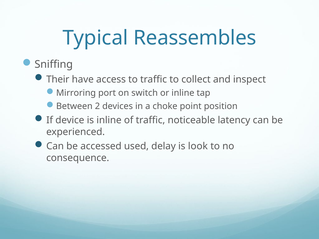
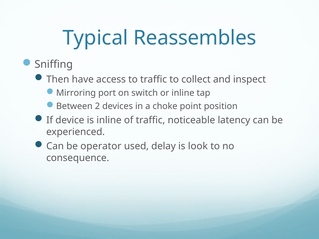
Their: Their -> Then
accessed: accessed -> operator
